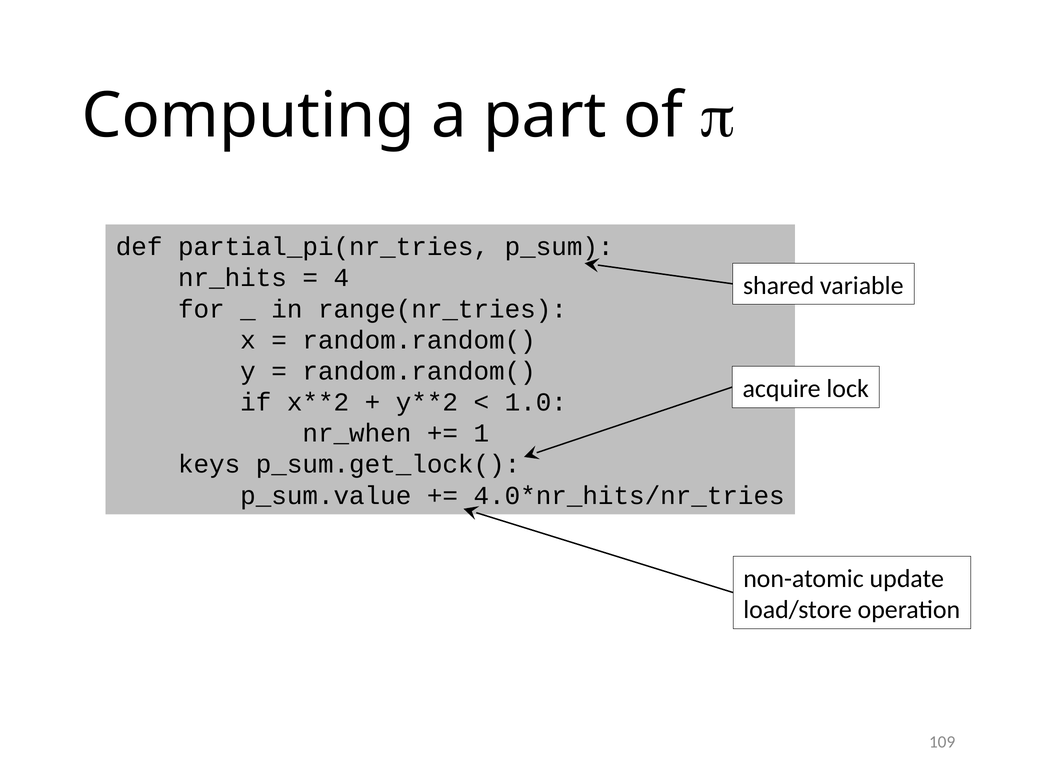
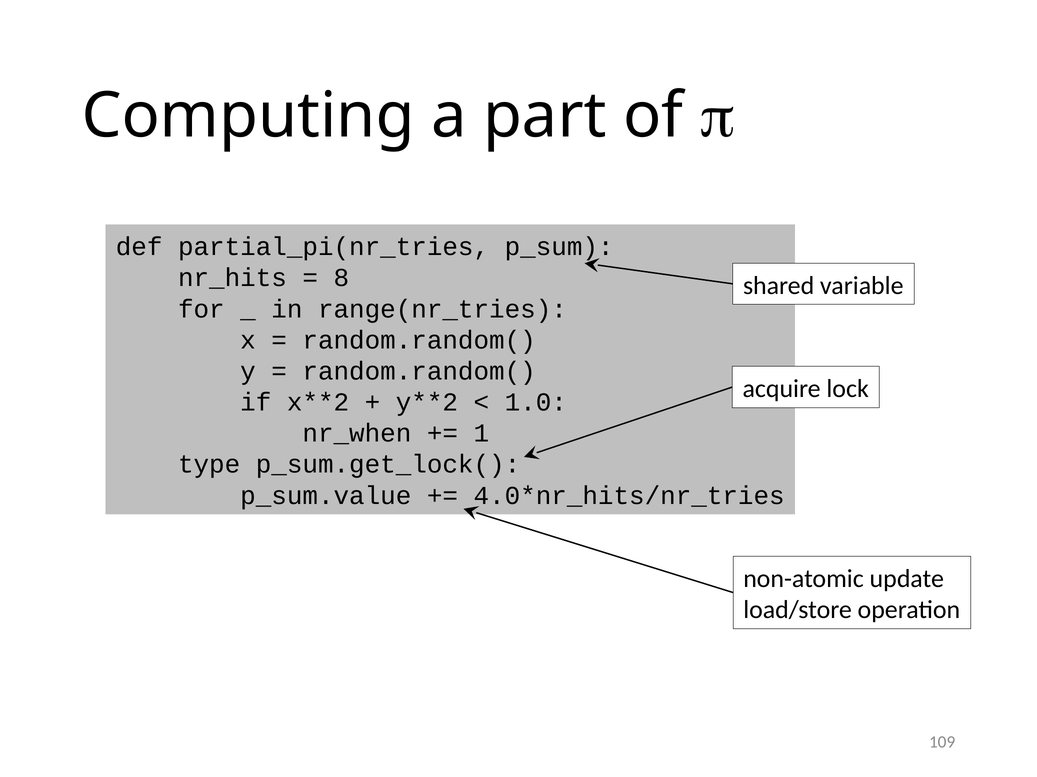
4: 4 -> 8
keys: keys -> type
